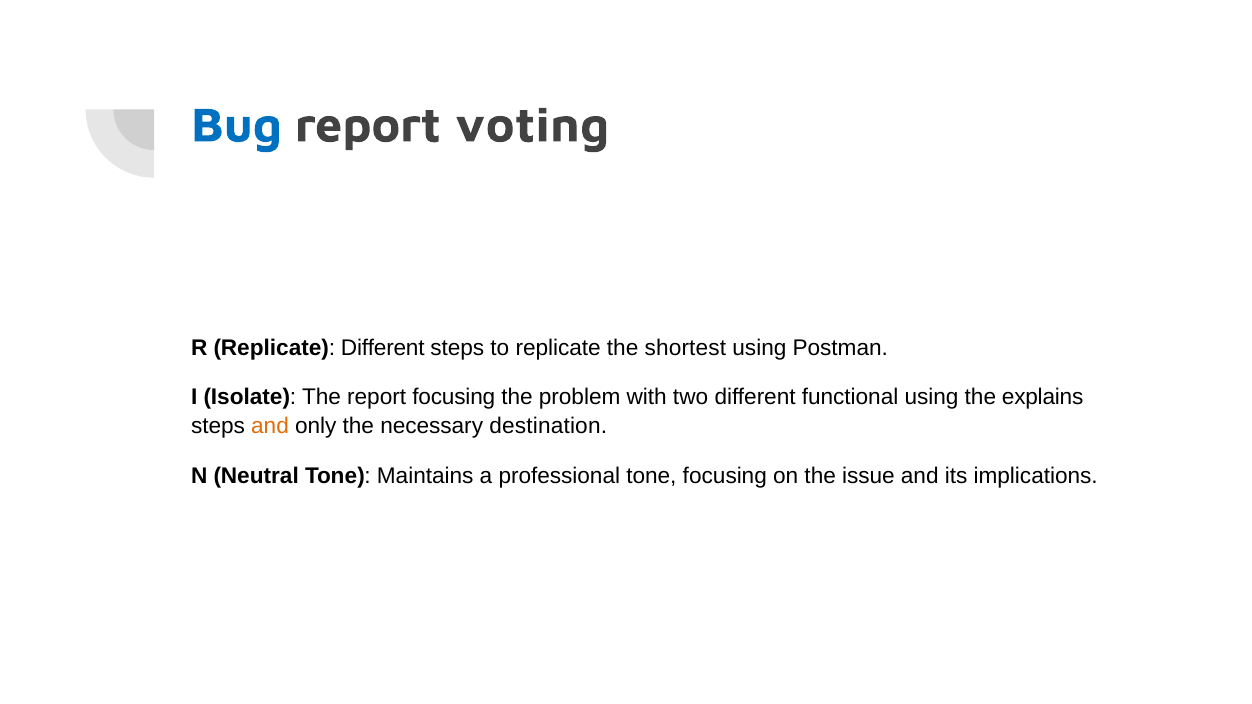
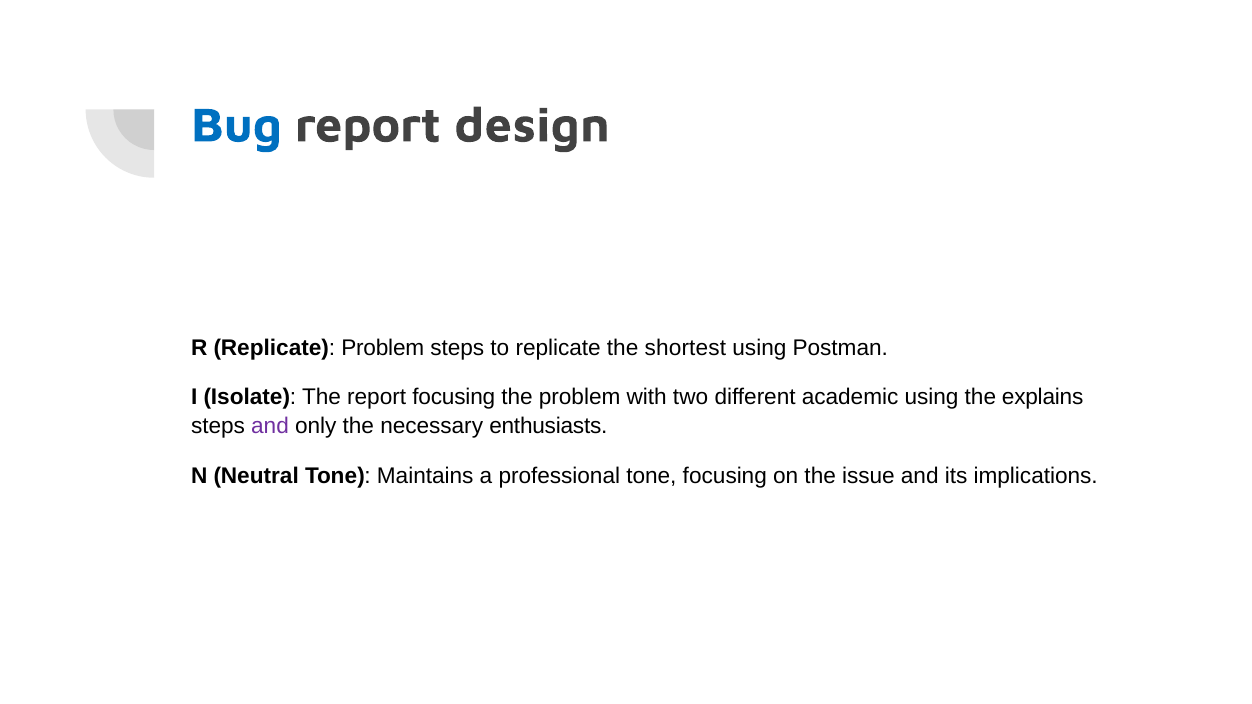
voting: voting -> design
Replicate Different: Different -> Problem
functional: functional -> academic
and at (270, 427) colour: orange -> purple
destination: destination -> enthusiasts
